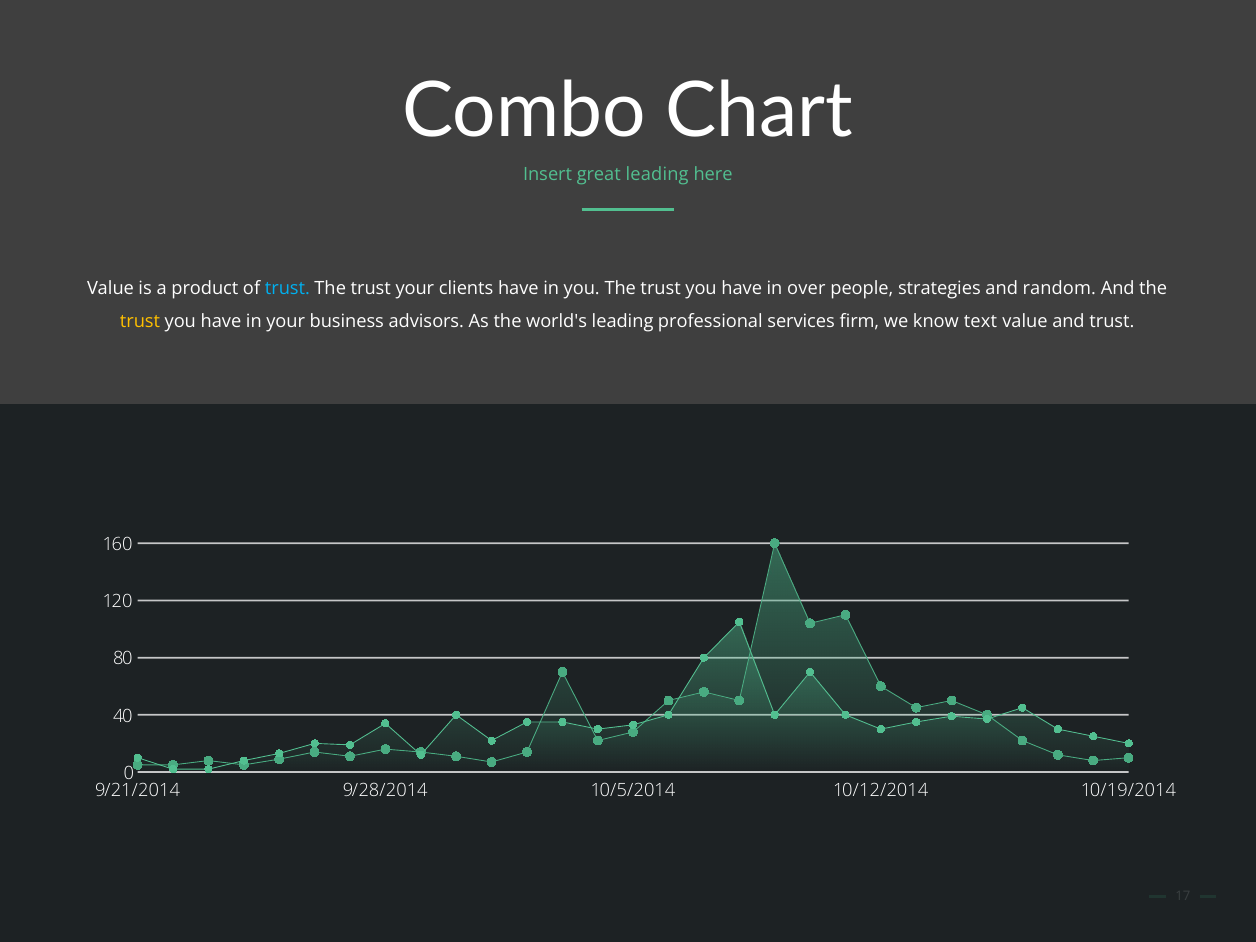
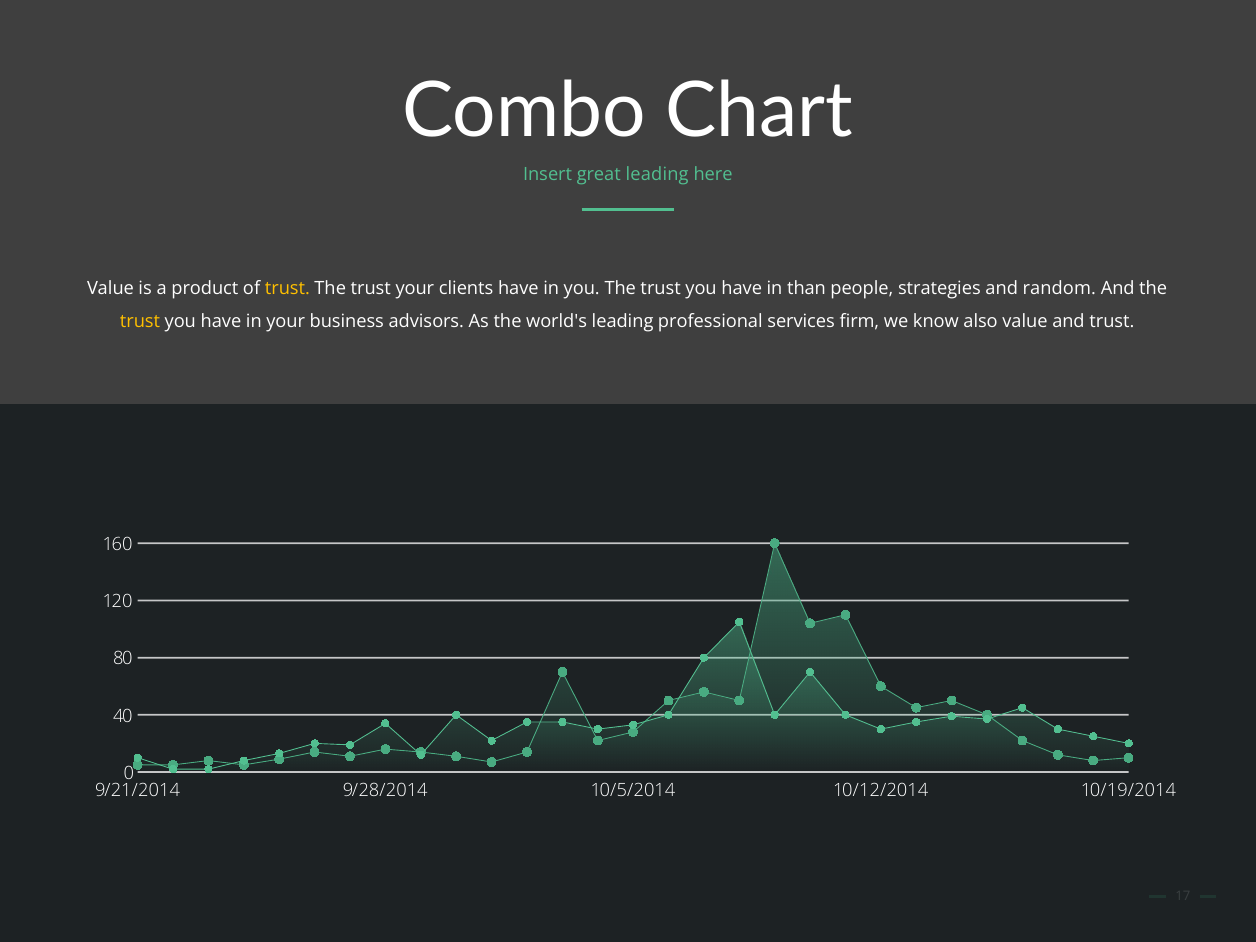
trust at (287, 289) colour: light blue -> yellow
over: over -> than
text: text -> also
